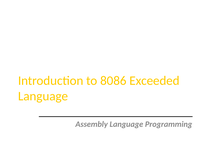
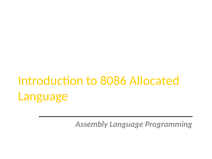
Exceeded: Exceeded -> Allocated
